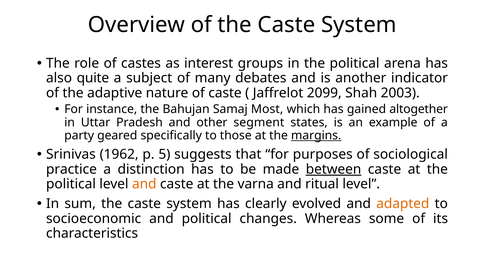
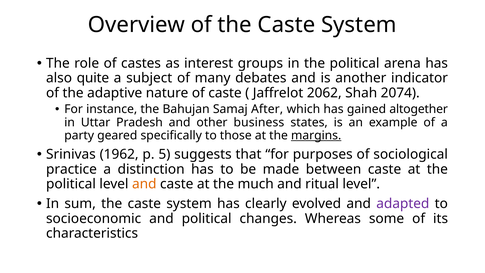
2099: 2099 -> 2062
2003: 2003 -> 2074
Most: Most -> After
segment: segment -> business
between underline: present -> none
varna: varna -> much
adapted colour: orange -> purple
